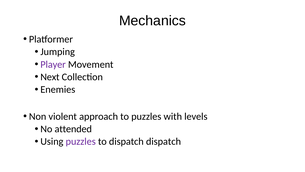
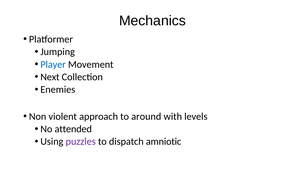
Player colour: purple -> blue
to puzzles: puzzles -> around
dispatch dispatch: dispatch -> amniotic
